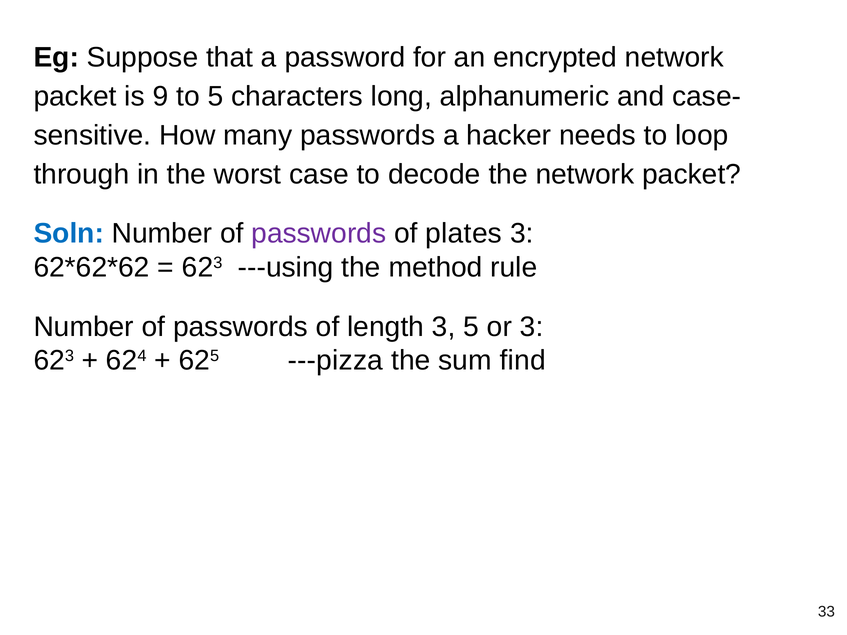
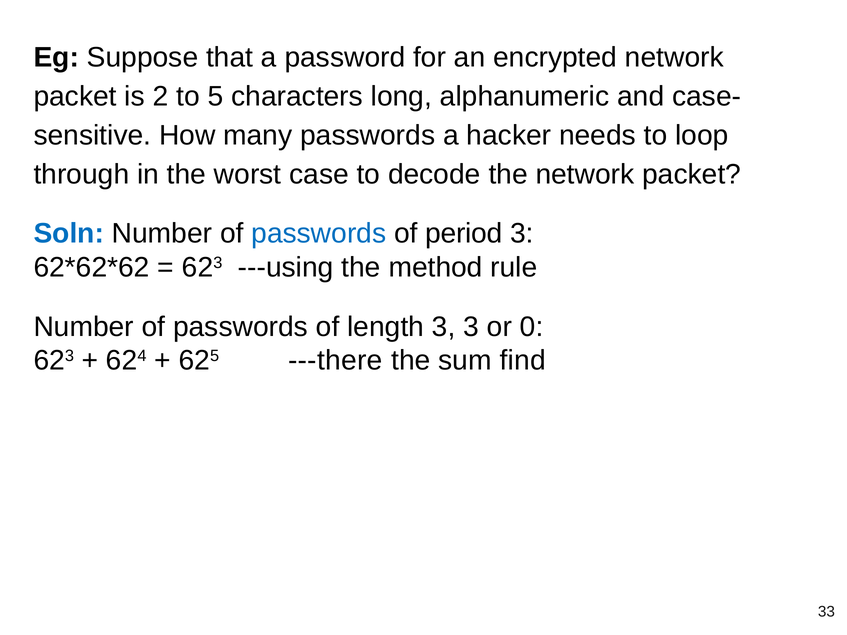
9: 9 -> 2
passwords at (319, 234) colour: purple -> blue
plates: plates -> period
3 5: 5 -> 3
or 3: 3 -> 0
---pizza: ---pizza -> ---there
